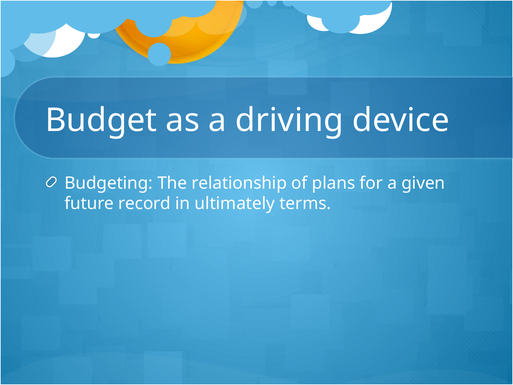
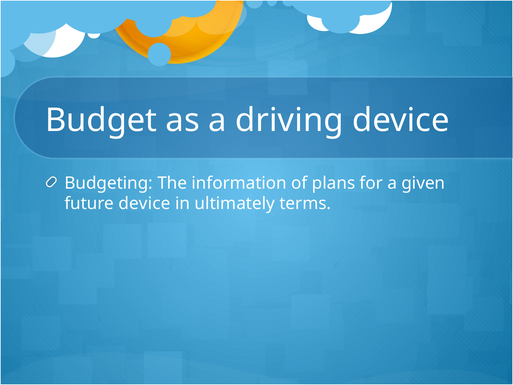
relationship: relationship -> information
future record: record -> device
